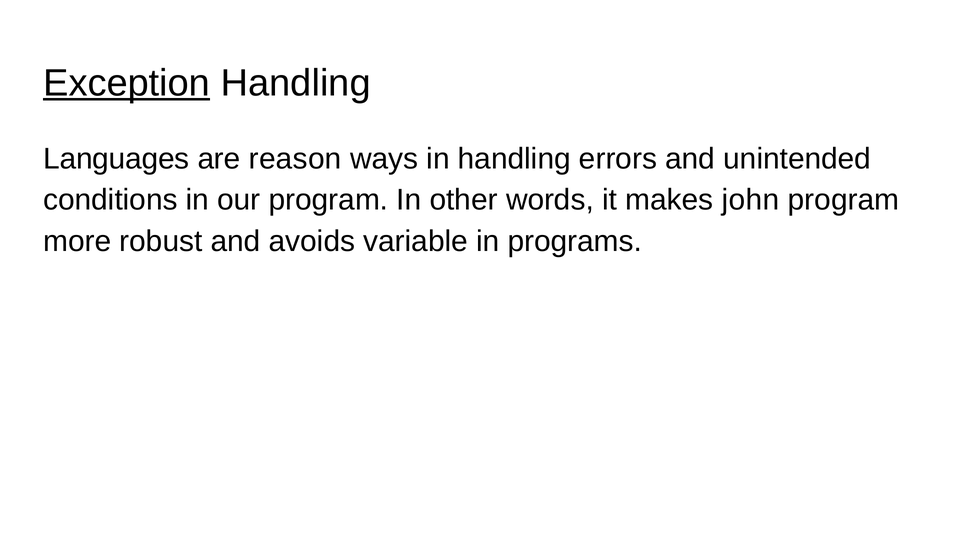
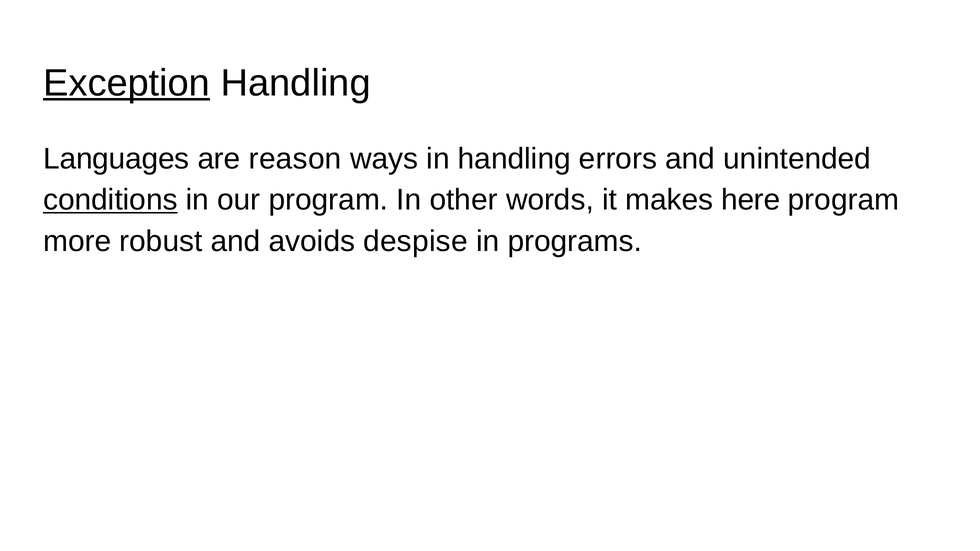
conditions underline: none -> present
john: john -> here
variable: variable -> despise
